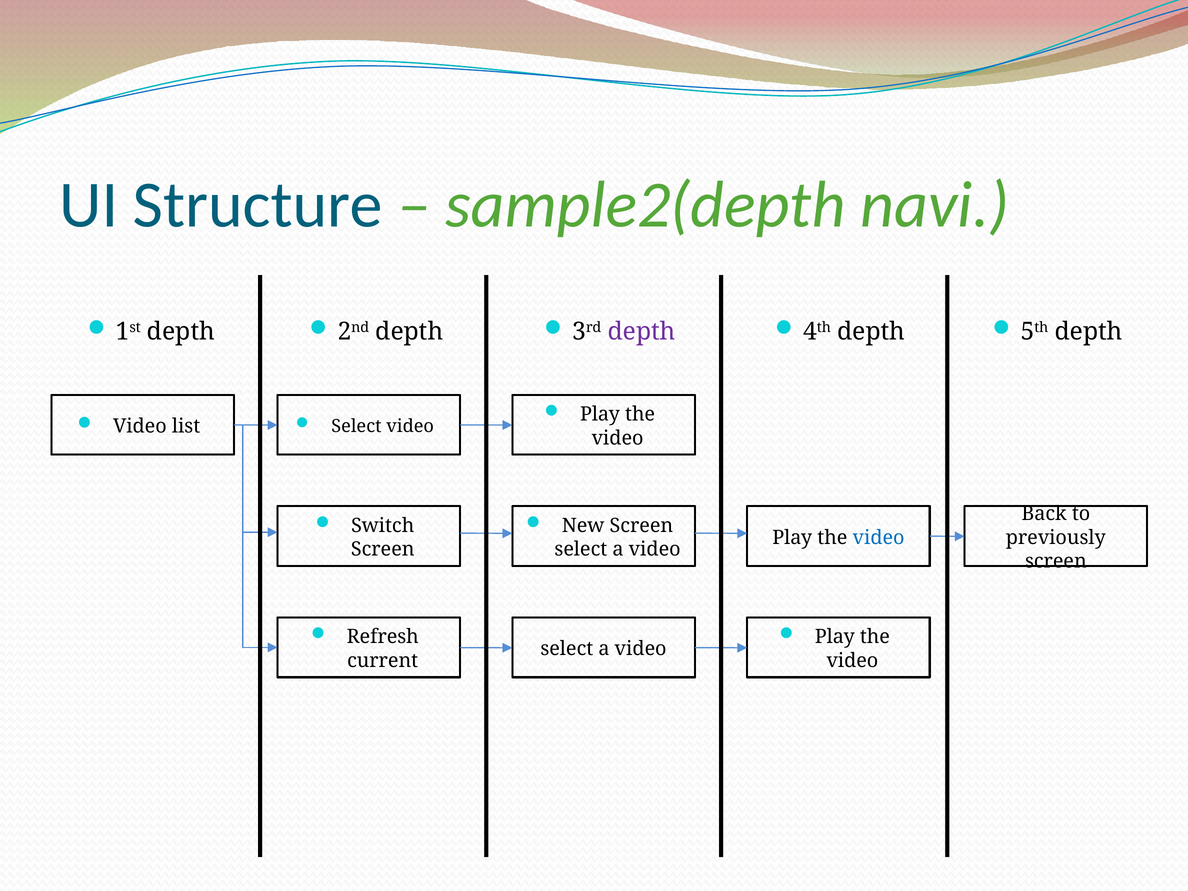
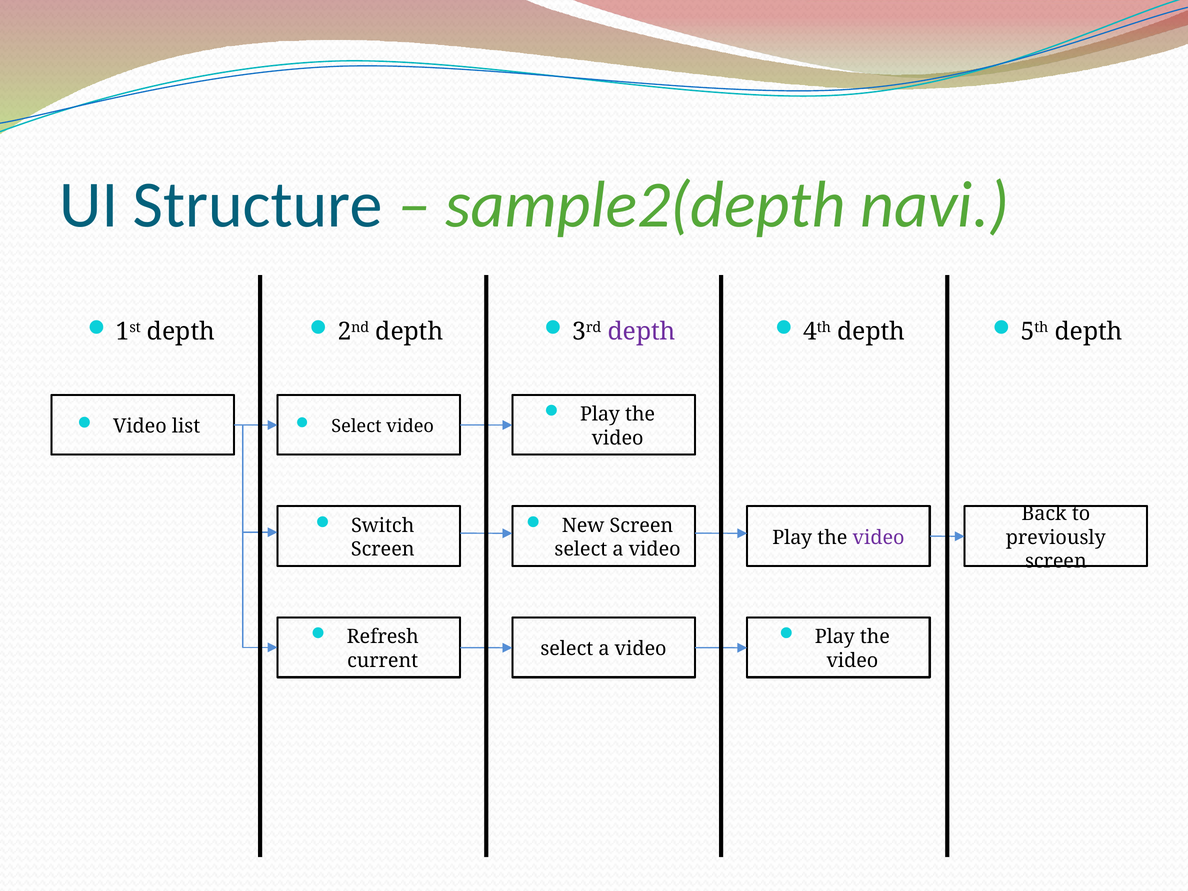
video at (879, 537) colour: blue -> purple
